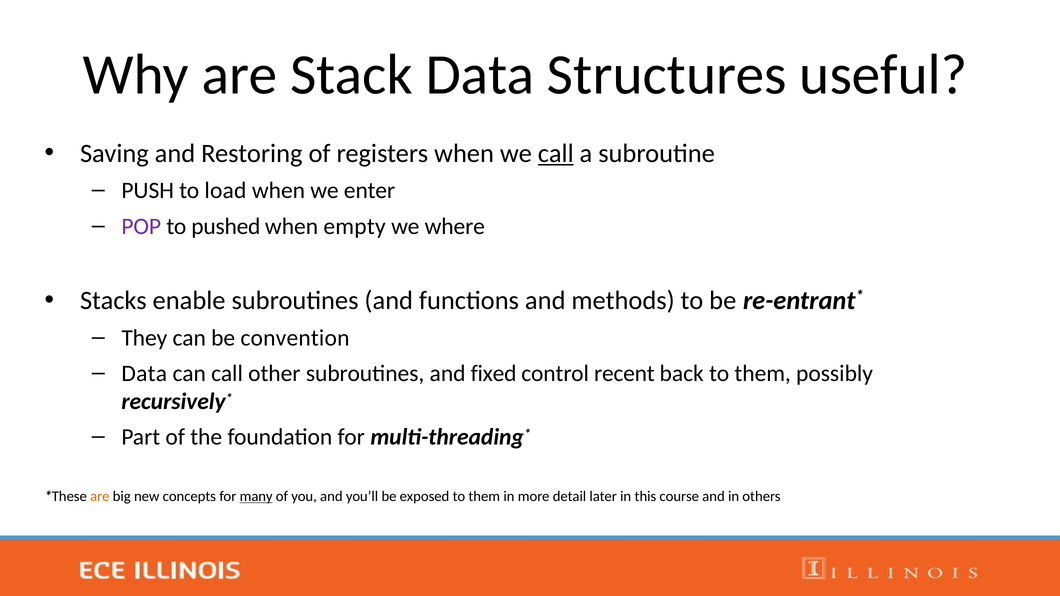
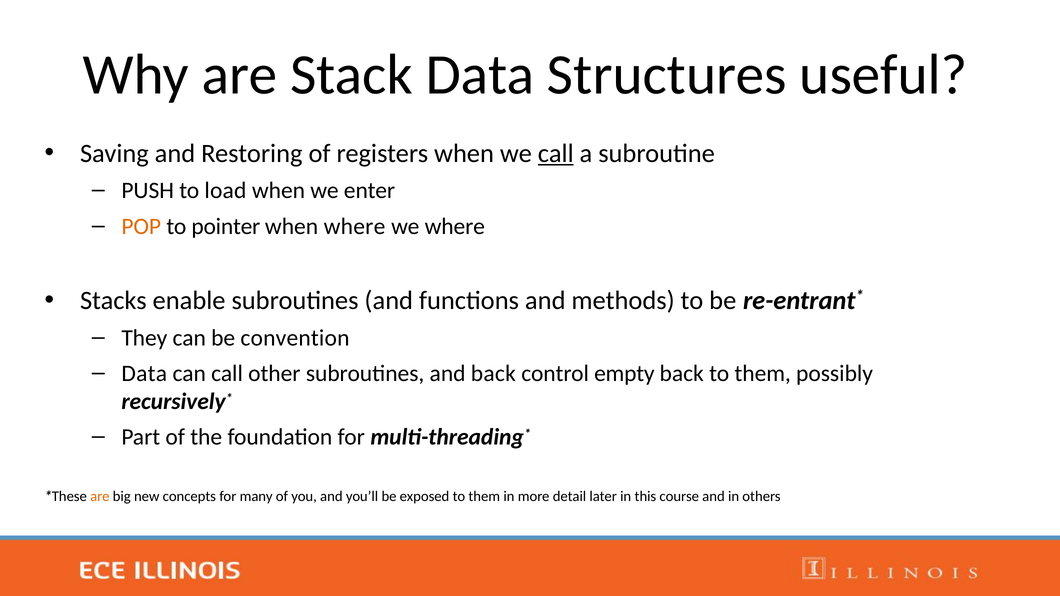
POP colour: purple -> orange
pushed: pushed -> pointer
when empty: empty -> where
and fixed: fixed -> back
recent: recent -> empty
many underline: present -> none
